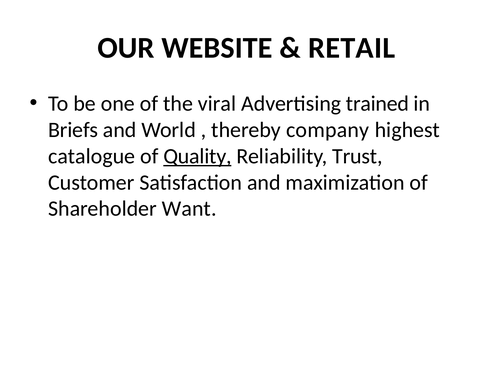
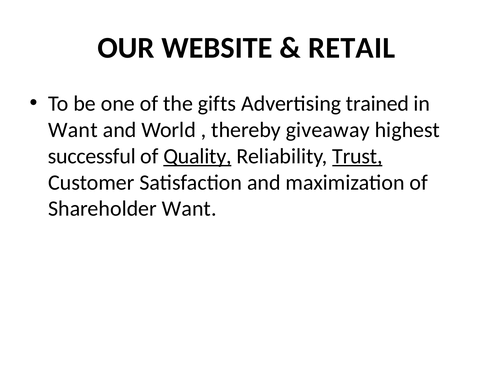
viral: viral -> gifts
Briefs at (73, 130): Briefs -> Want
company: company -> giveaway
catalogue: catalogue -> successful
Trust underline: none -> present
